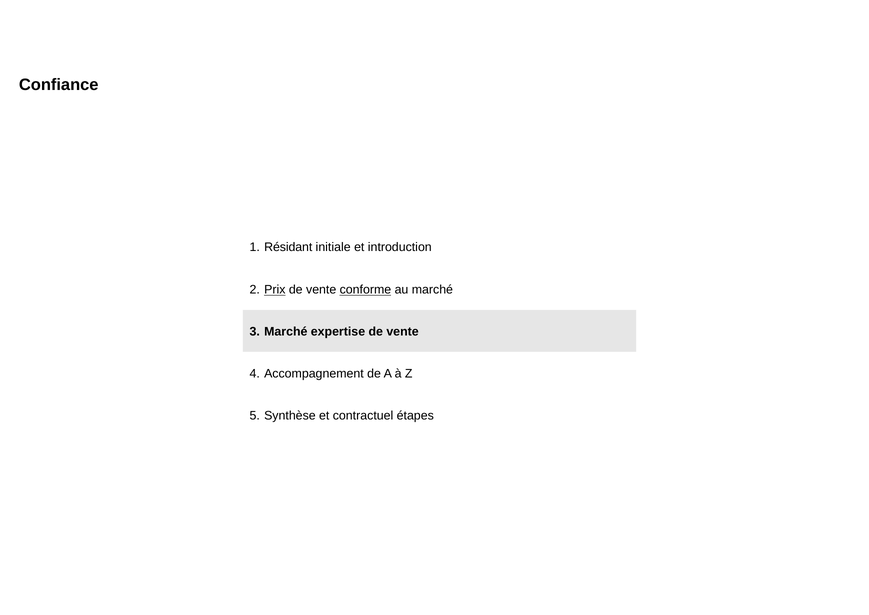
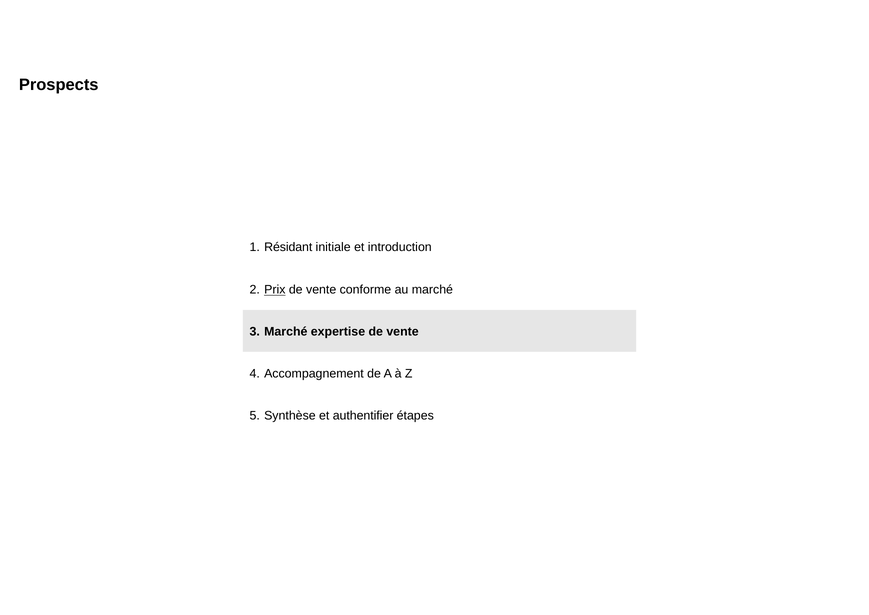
Confiance: Confiance -> Prospects
conforme underline: present -> none
contractuel: contractuel -> authentifier
